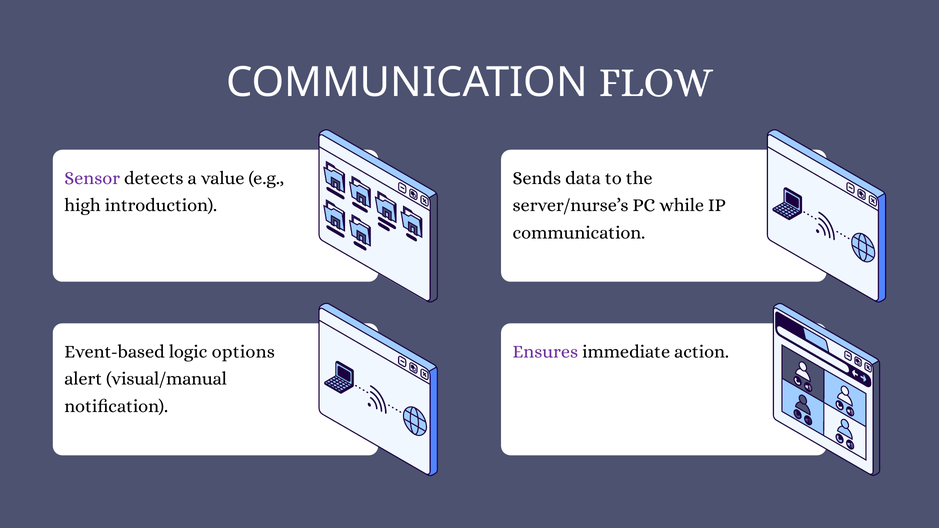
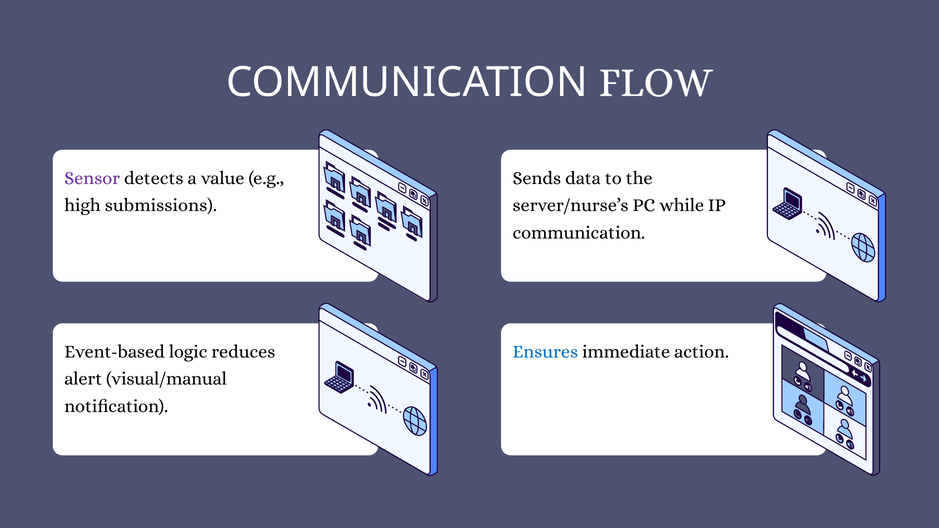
introduction: introduction -> submissions
options: options -> reduces
Ensures colour: purple -> blue
